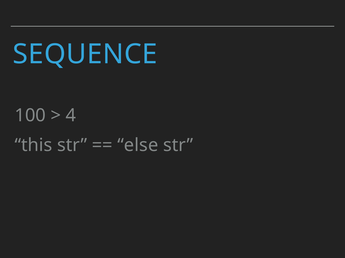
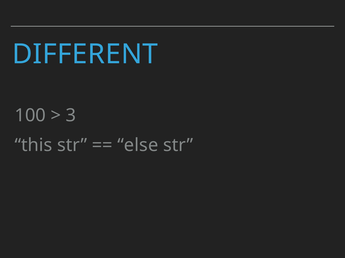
SEQUENCE: SEQUENCE -> DIFFERENT
4: 4 -> 3
